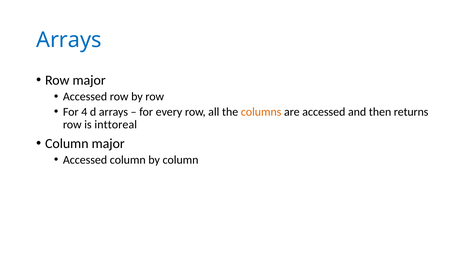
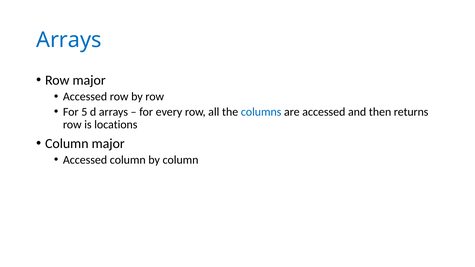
4: 4 -> 5
columns colour: orange -> blue
inttoreal: inttoreal -> locations
